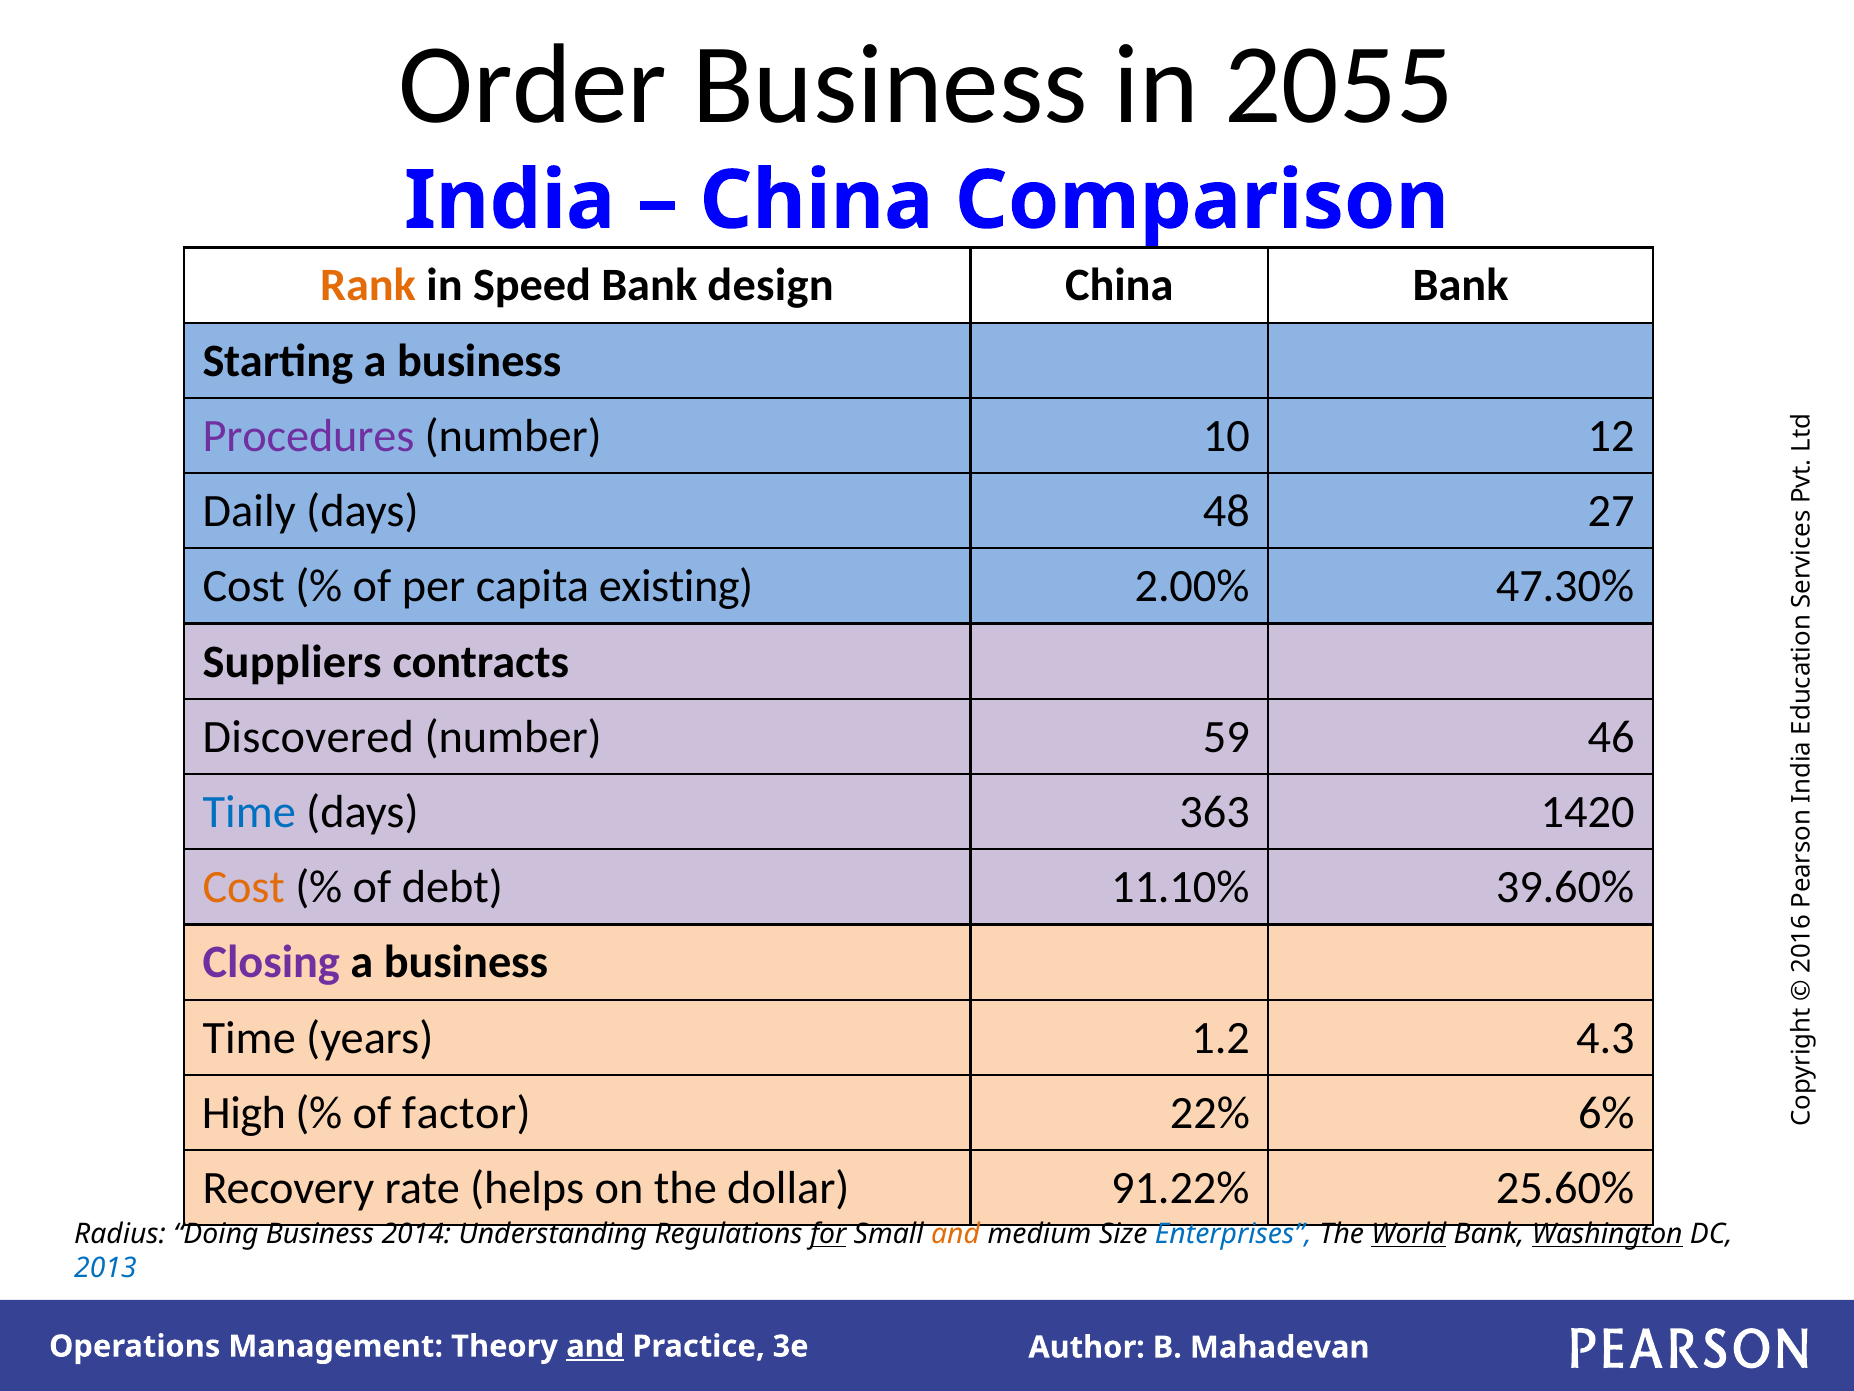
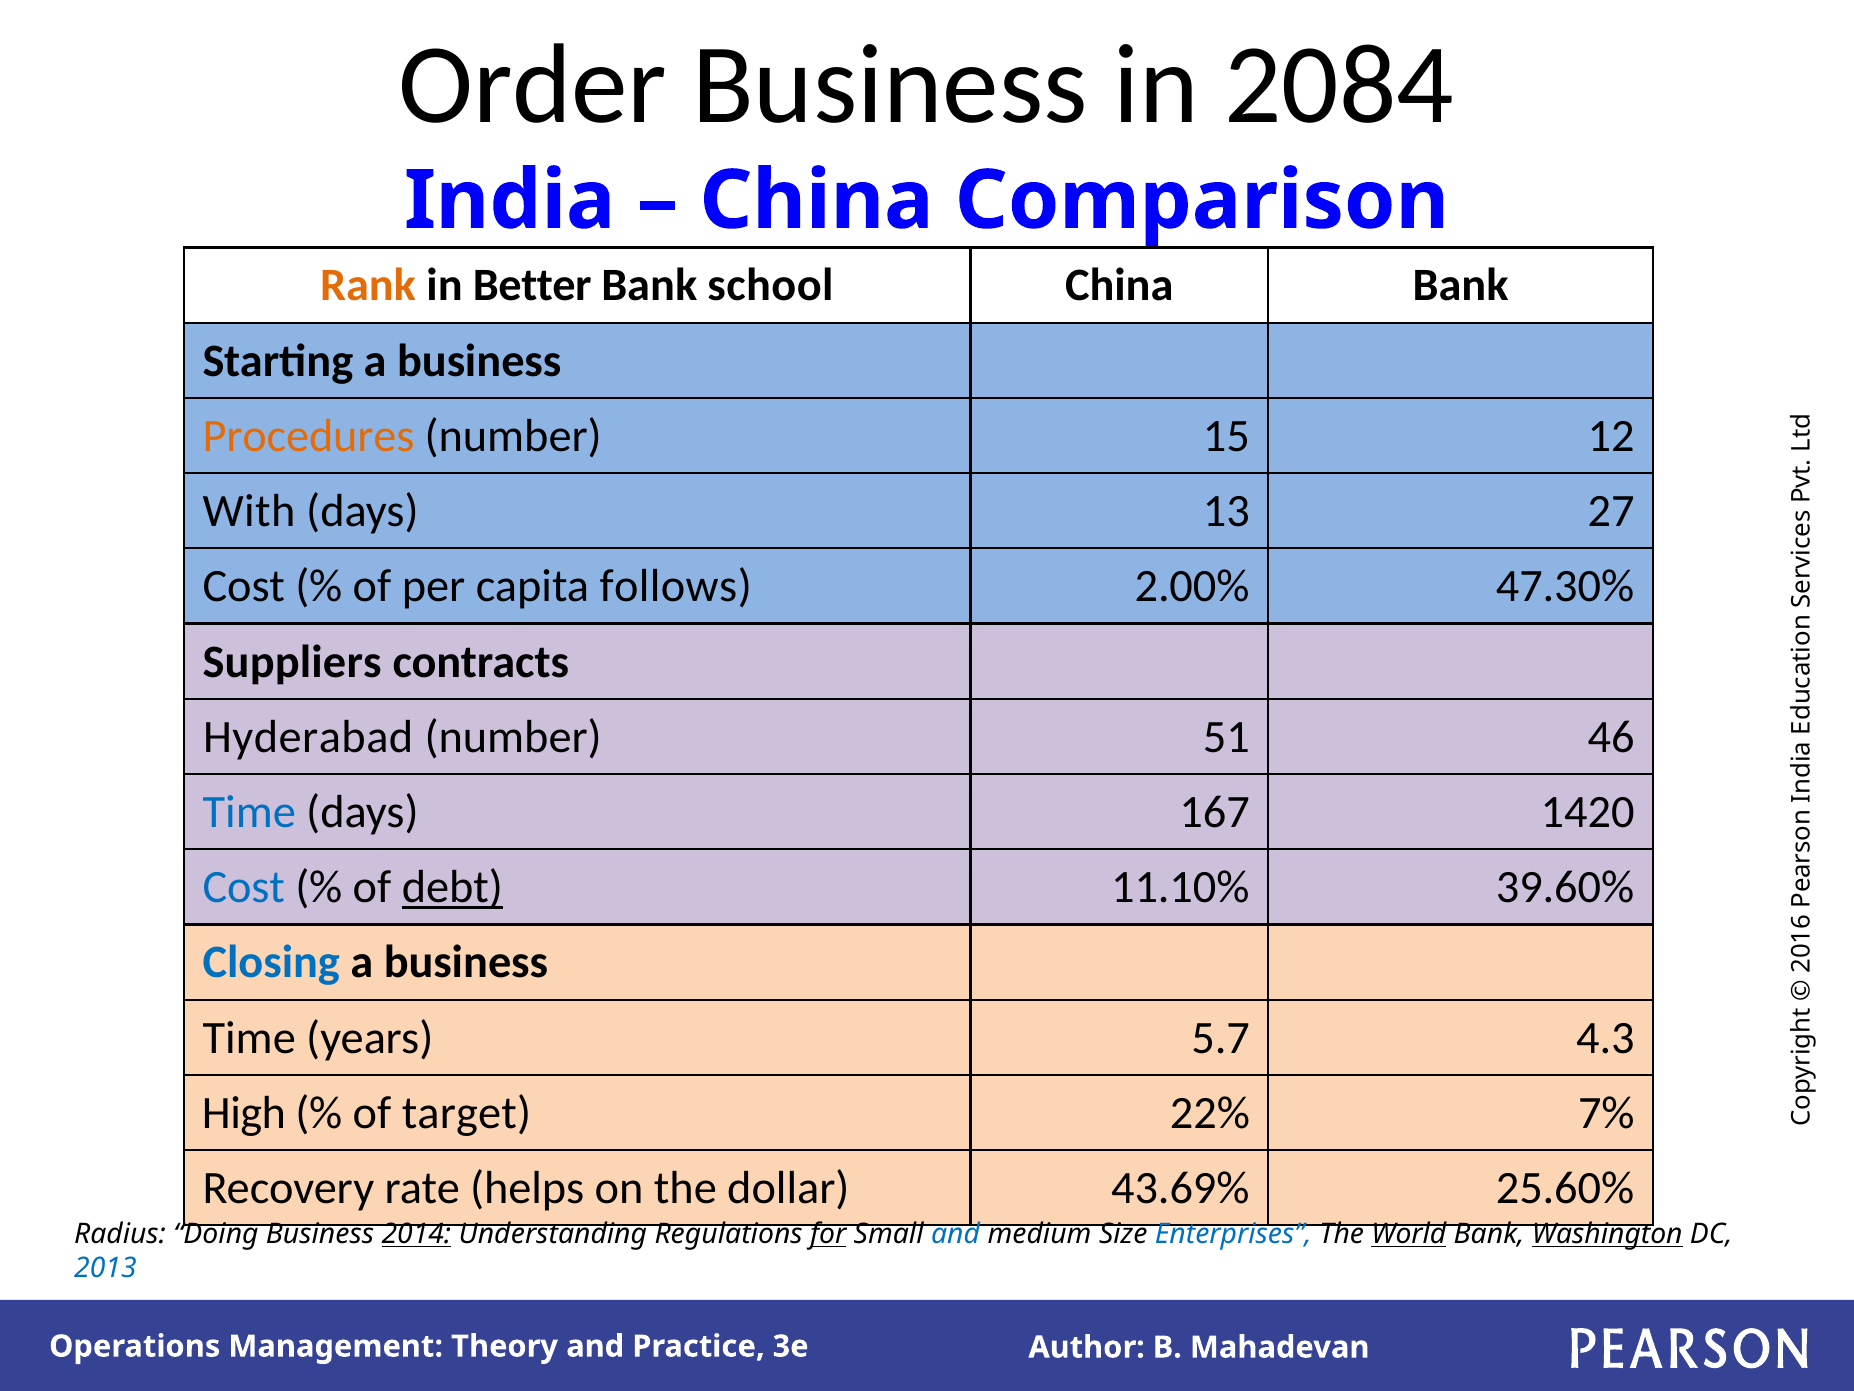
2055: 2055 -> 2084
Speed: Speed -> Better
design: design -> school
Procedures colour: purple -> orange
10: 10 -> 15
Daily: Daily -> With
48: 48 -> 13
existing: existing -> follows
Discovered: Discovered -> Hyderabad
59: 59 -> 51
363: 363 -> 167
Cost at (244, 887) colour: orange -> blue
debt underline: none -> present
Closing colour: purple -> blue
1.2: 1.2 -> 5.7
factor: factor -> target
6%: 6% -> 7%
91.22%: 91.22% -> 43.69%
2014 underline: none -> present
and at (956, 1234) colour: orange -> blue
and at (595, 1346) underline: present -> none
